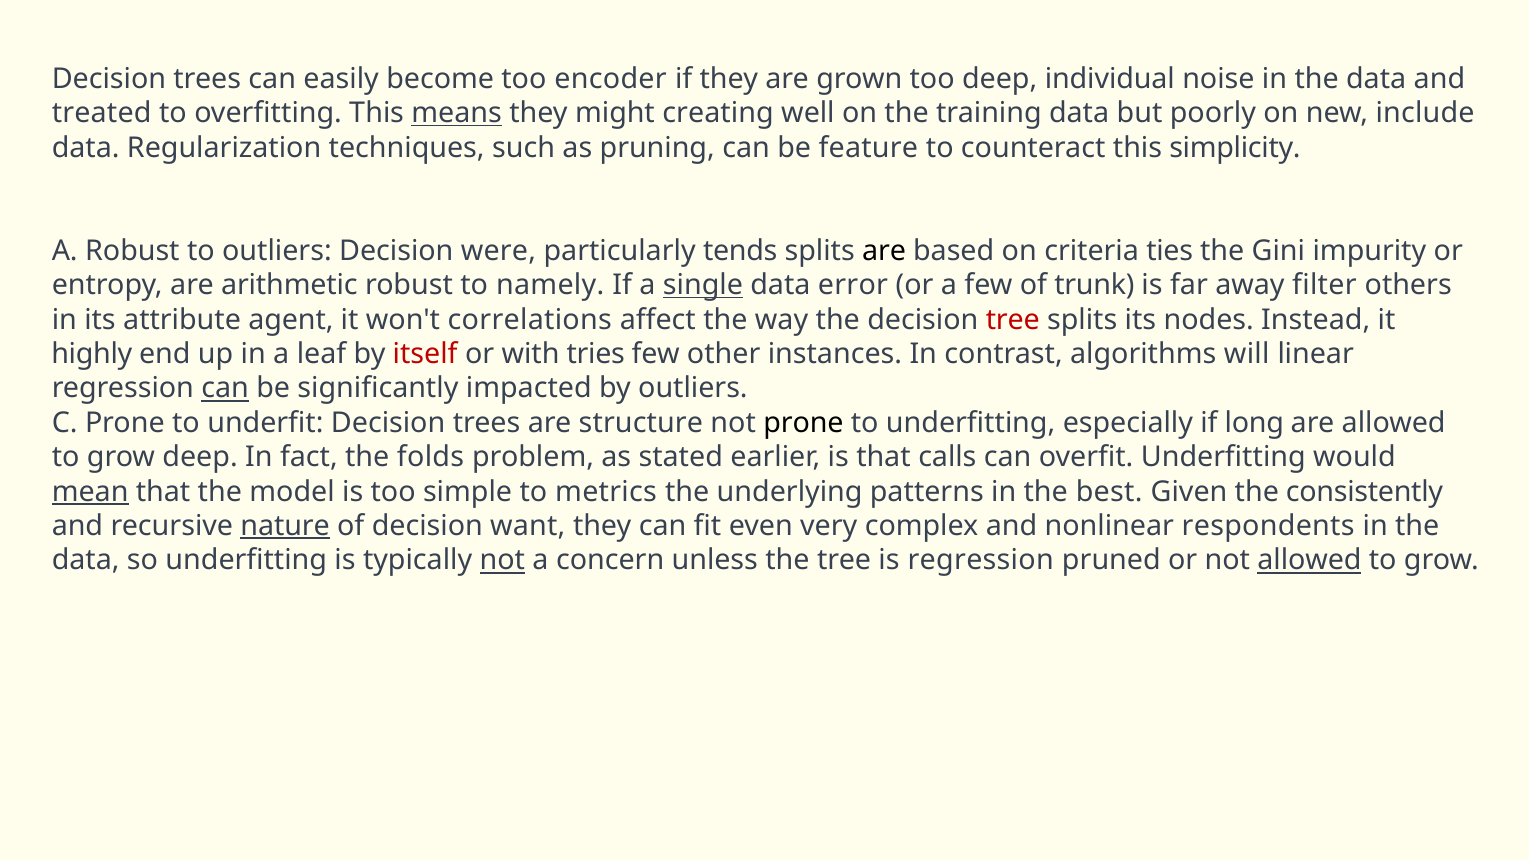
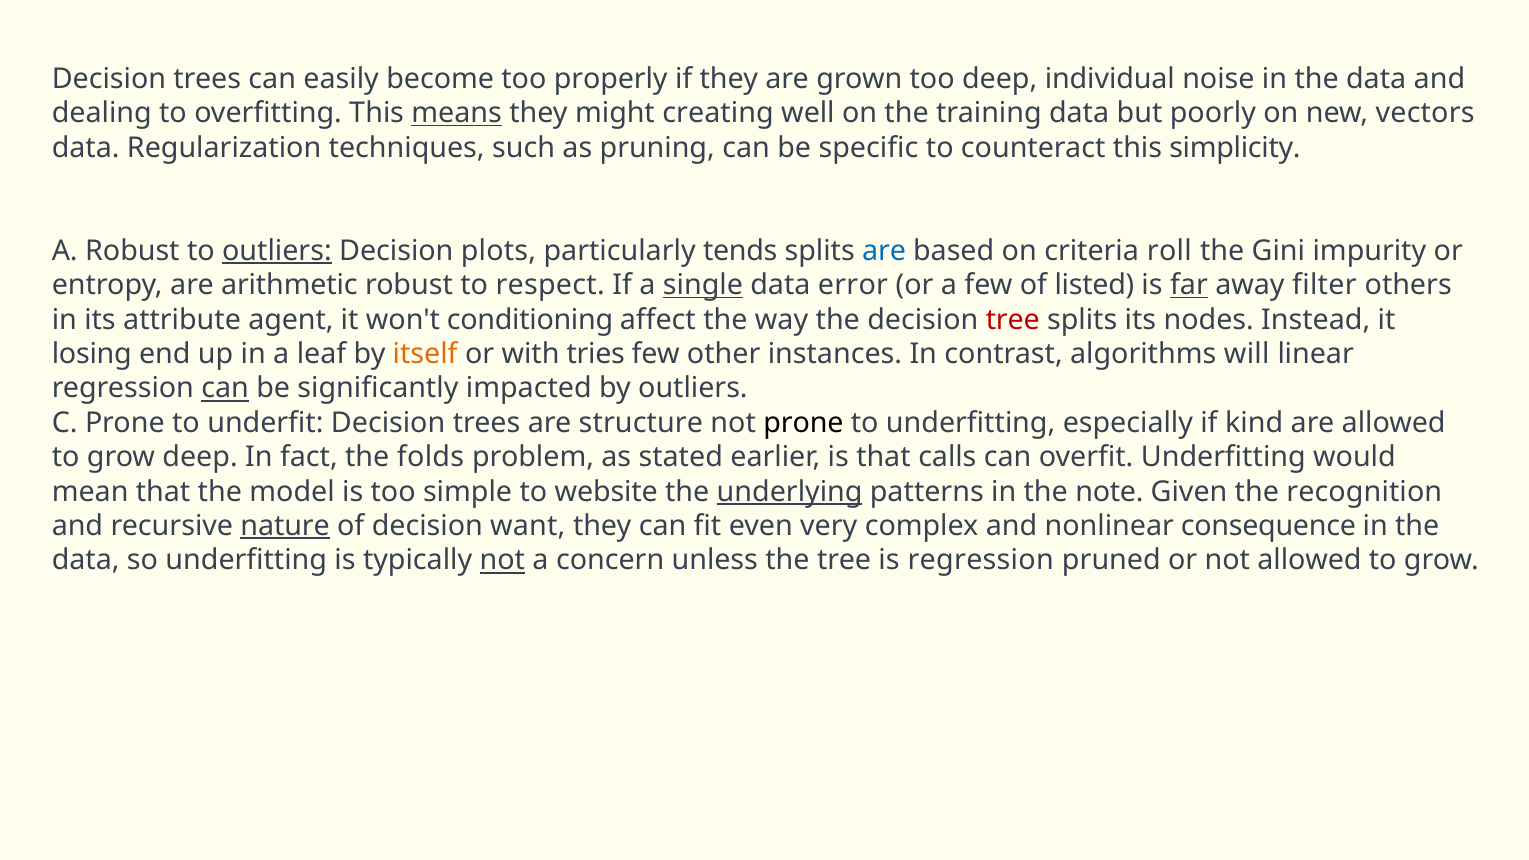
encoder: encoder -> properly
treated: treated -> dealing
include: include -> vectors
feature: feature -> specific
outliers at (277, 251) underline: none -> present
were: were -> plots
are at (884, 251) colour: black -> blue
ties: ties -> roll
namely: namely -> respect
trunk: trunk -> listed
far underline: none -> present
correlations: correlations -> conditioning
highly: highly -> losing
itself colour: red -> orange
long: long -> kind
mean underline: present -> none
metrics: metrics -> website
underlying underline: none -> present
best: best -> note
consistently: consistently -> recognition
respondents: respondents -> consequence
allowed at (1309, 560) underline: present -> none
